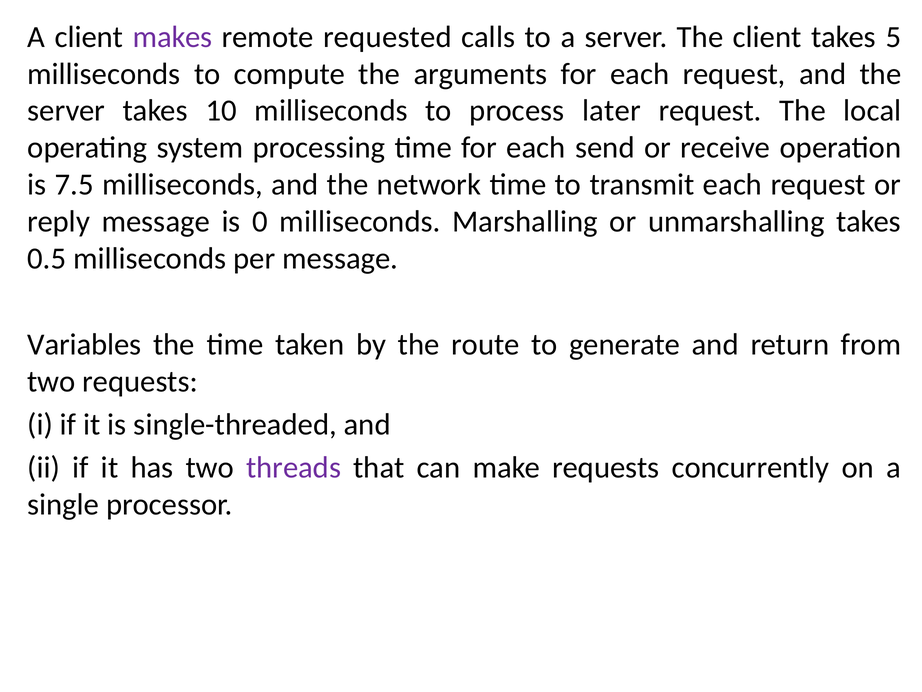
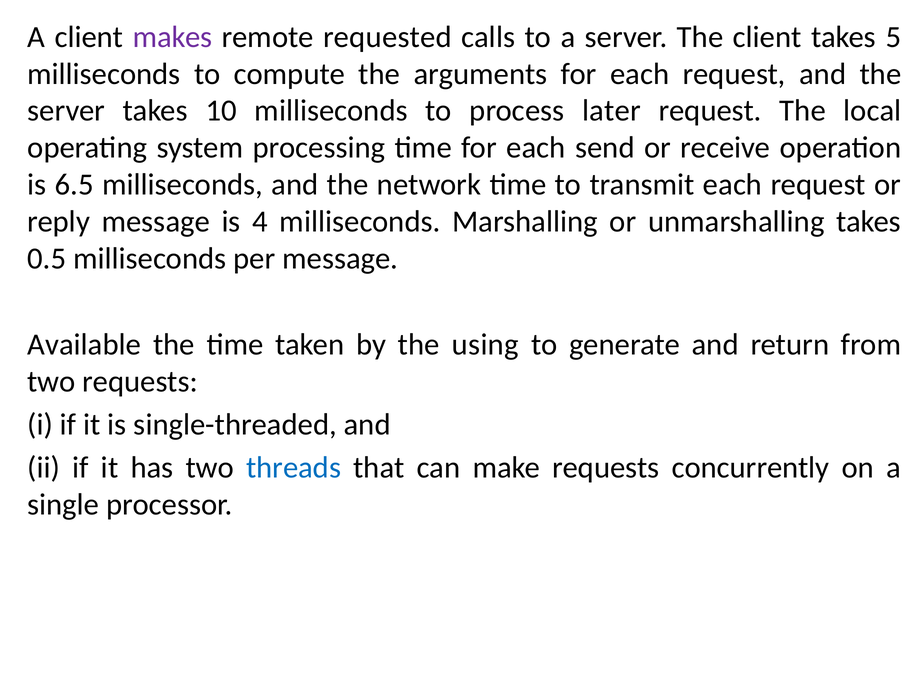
7.5: 7.5 -> 6.5
0: 0 -> 4
Variables: Variables -> Available
route: route -> using
threads colour: purple -> blue
